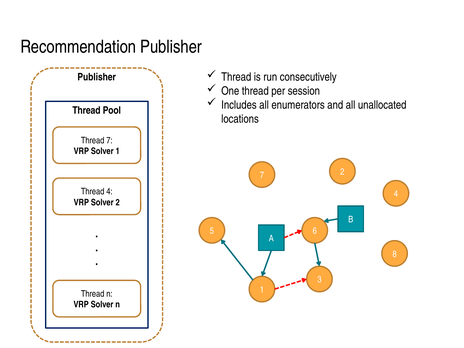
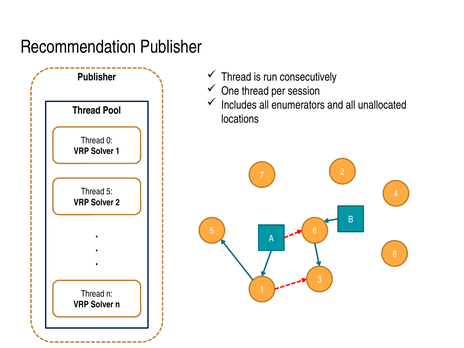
Thread 7: 7 -> 0
Thread 4: 4 -> 5
